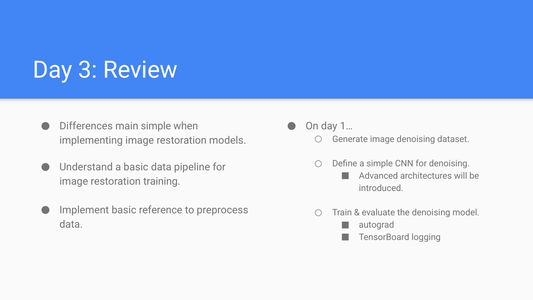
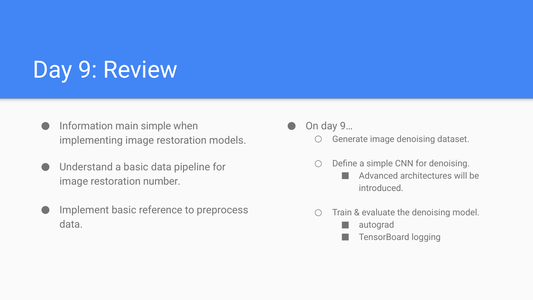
3: 3 -> 9
Differences: Differences -> Information
1…: 1… -> 9…
training: training -> number
